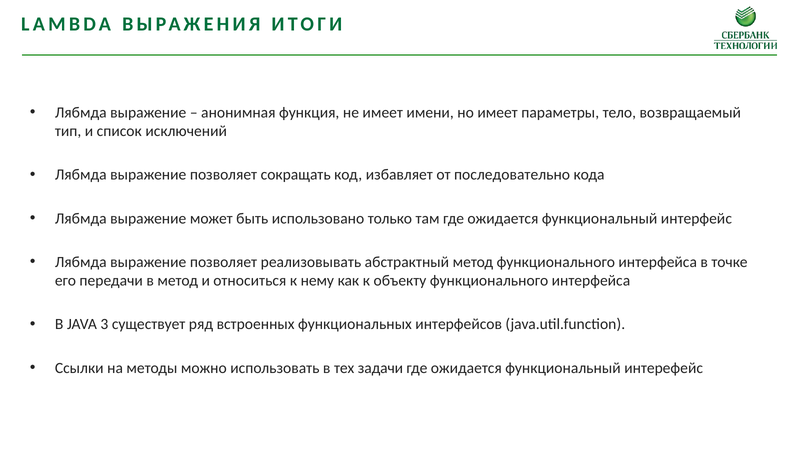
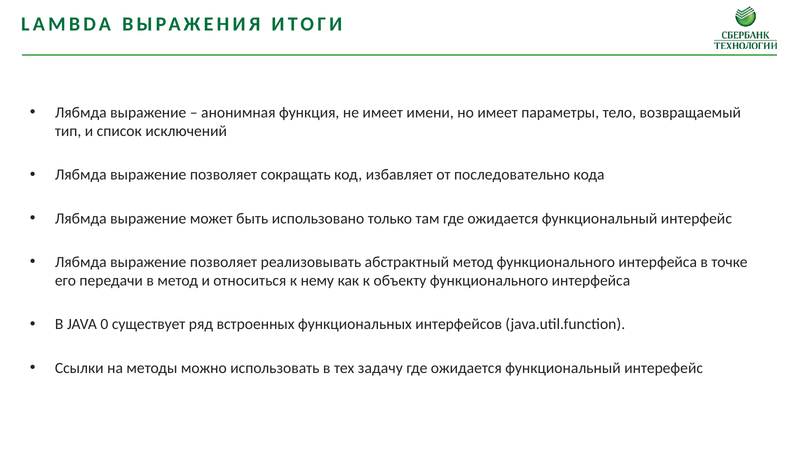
3: 3 -> 0
задачи: задачи -> задачу
